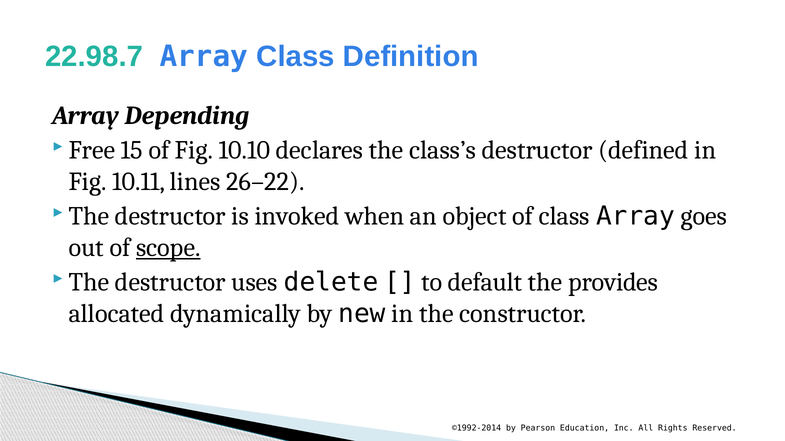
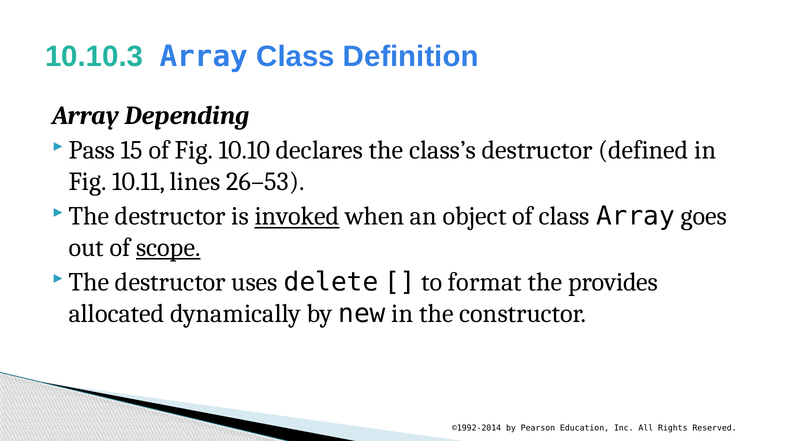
22.98.7: 22.98.7 -> 10.10.3
Free: Free -> Pass
26–22: 26–22 -> 26–53
invoked underline: none -> present
default: default -> format
